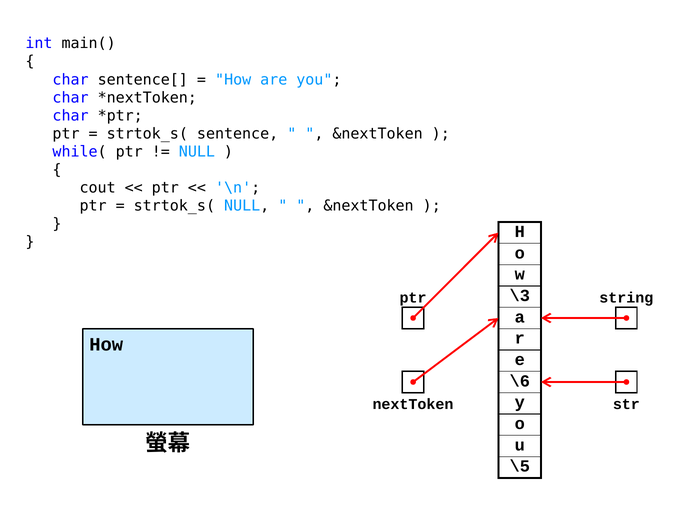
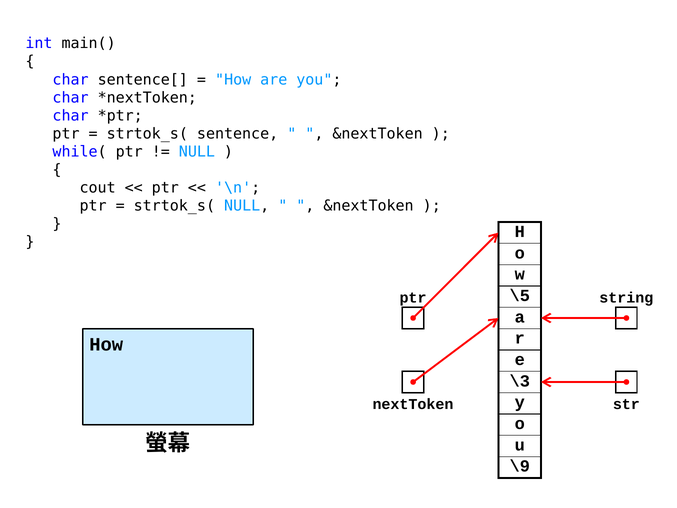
\3: \3 -> \5
\6: \6 -> \3
\5: \5 -> \9
